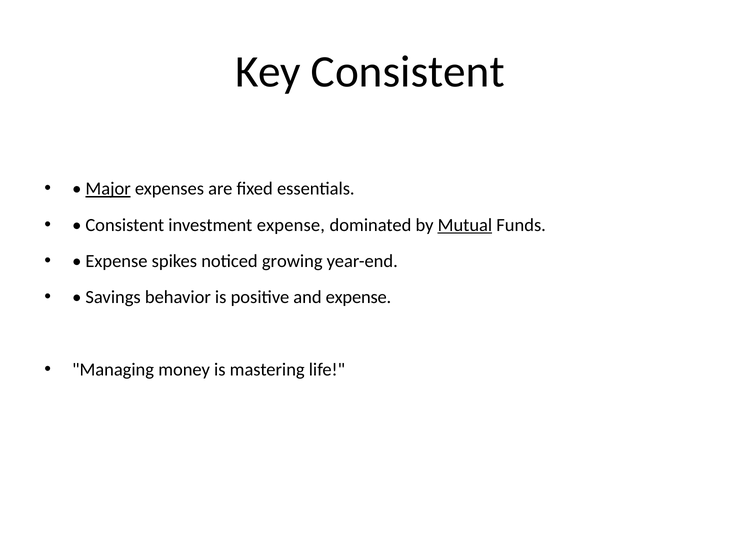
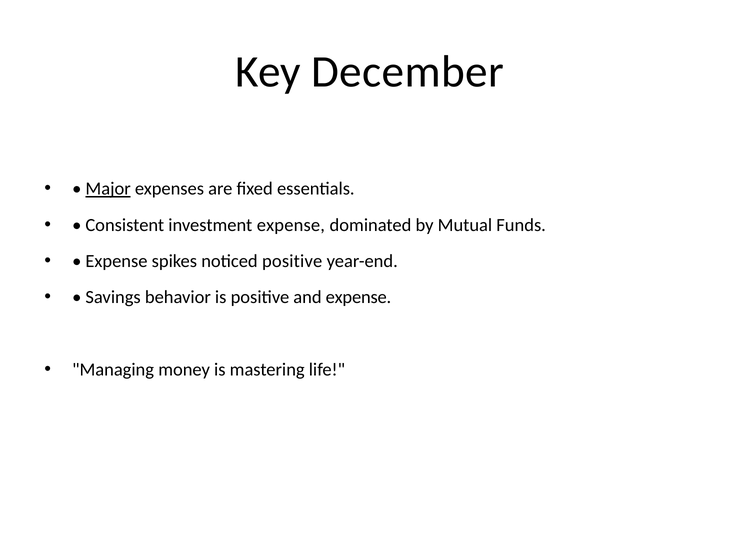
Key Consistent: Consistent -> December
Mutual underline: present -> none
noticed growing: growing -> positive
